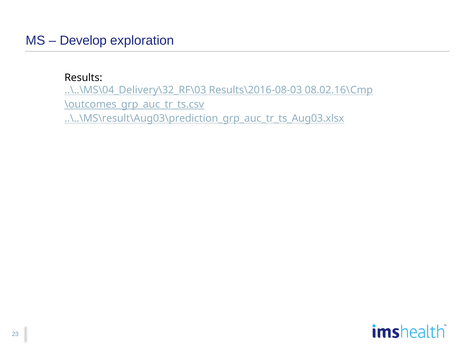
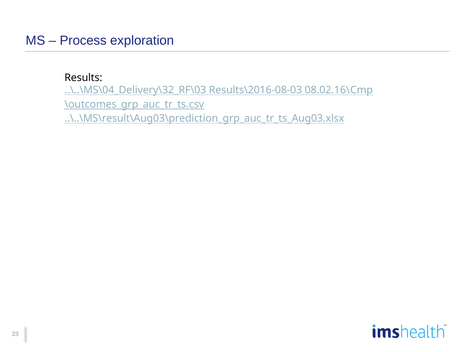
Develop: Develop -> Process
